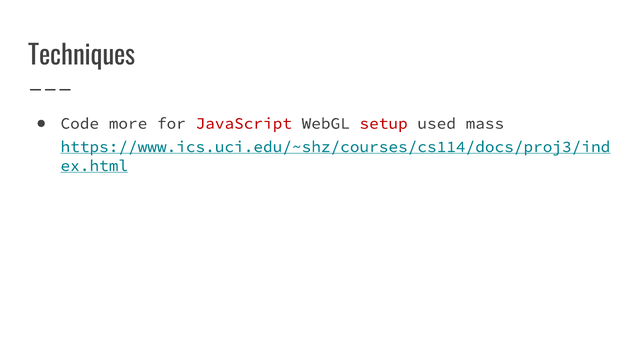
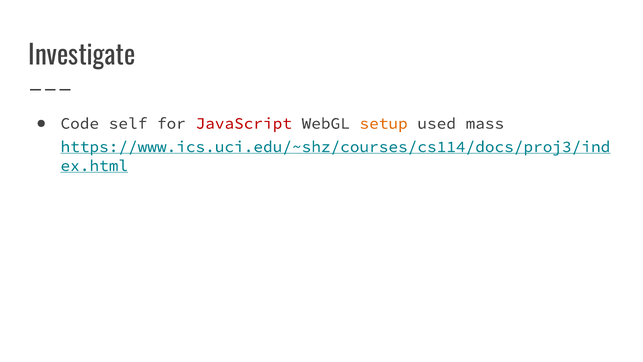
Techniques: Techniques -> Investigate
more: more -> self
setup colour: red -> orange
